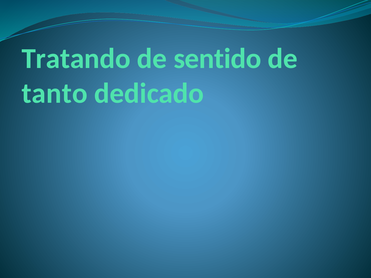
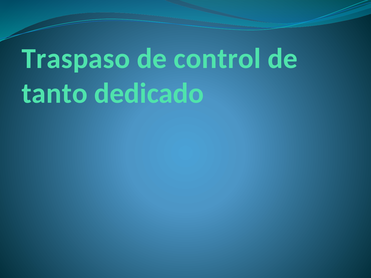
Tratando: Tratando -> Traspaso
sentido: sentido -> control
